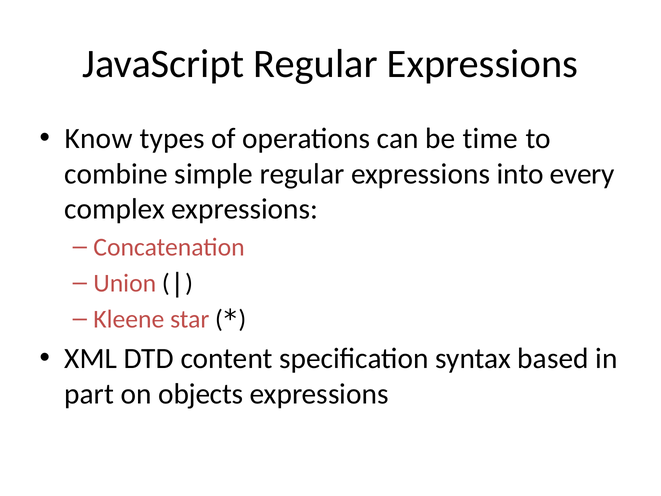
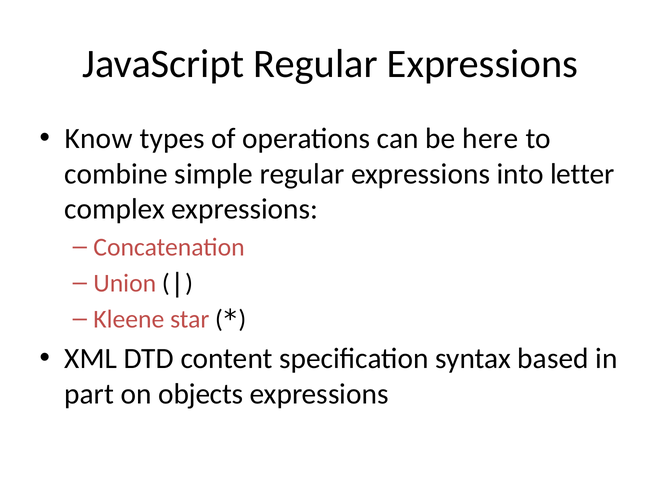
time: time -> here
every: every -> letter
